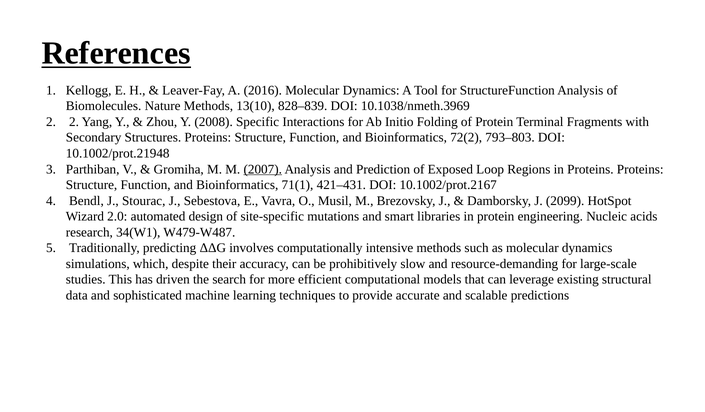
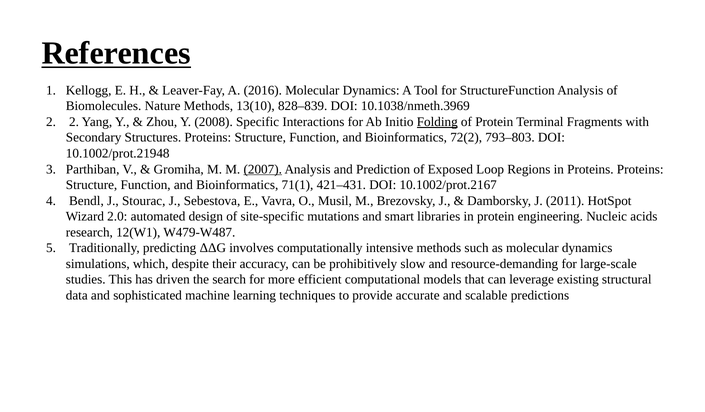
Folding underline: none -> present
2099: 2099 -> 2011
34(W1: 34(W1 -> 12(W1
